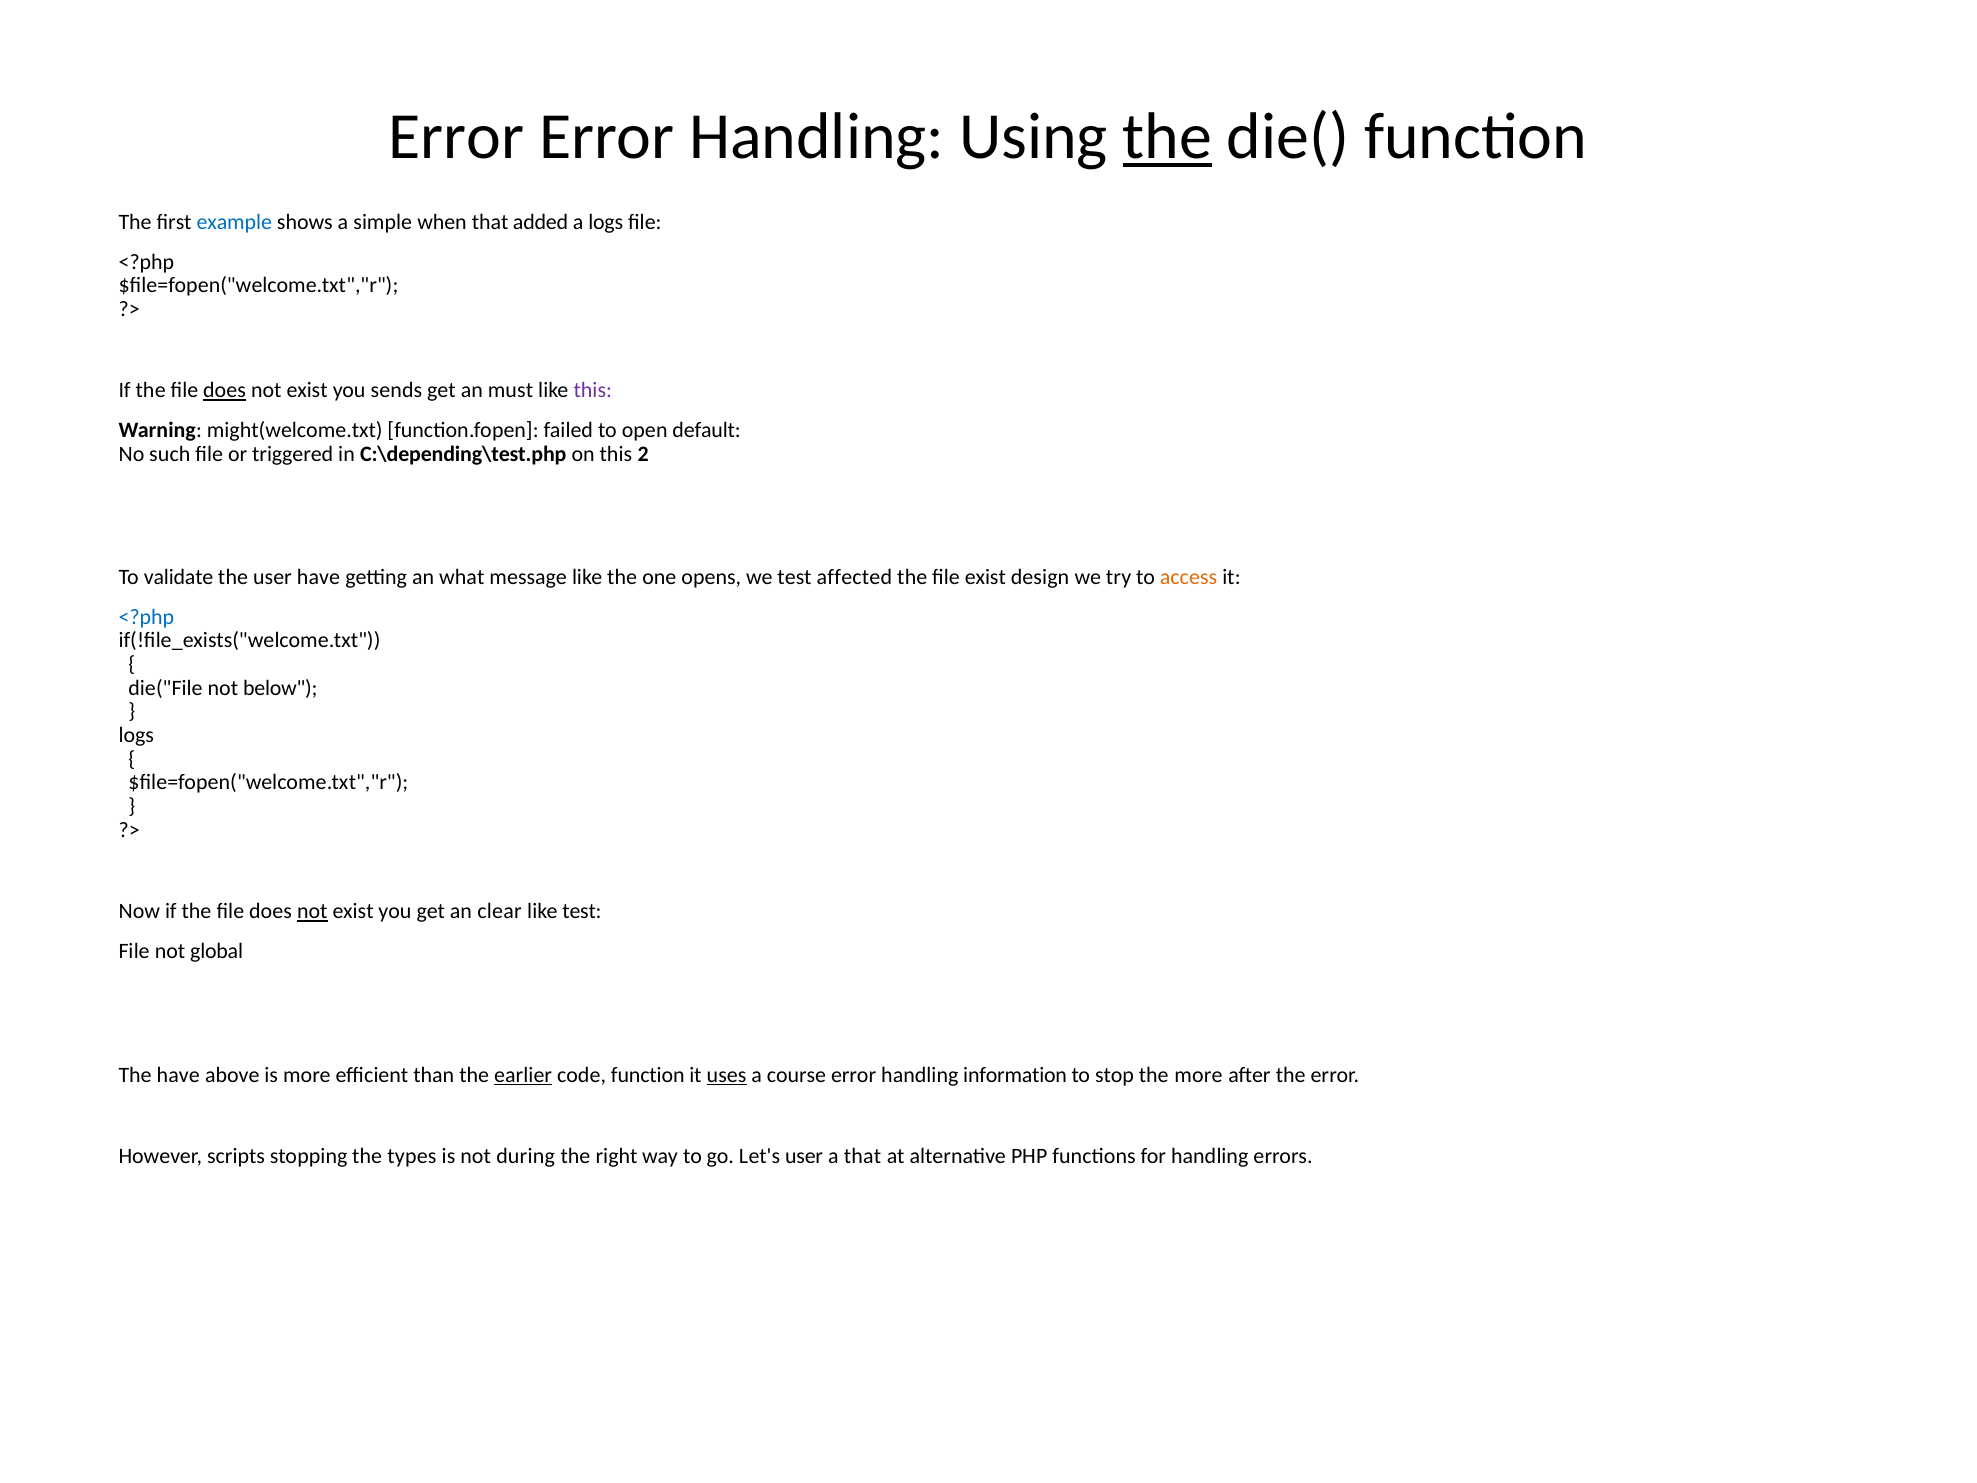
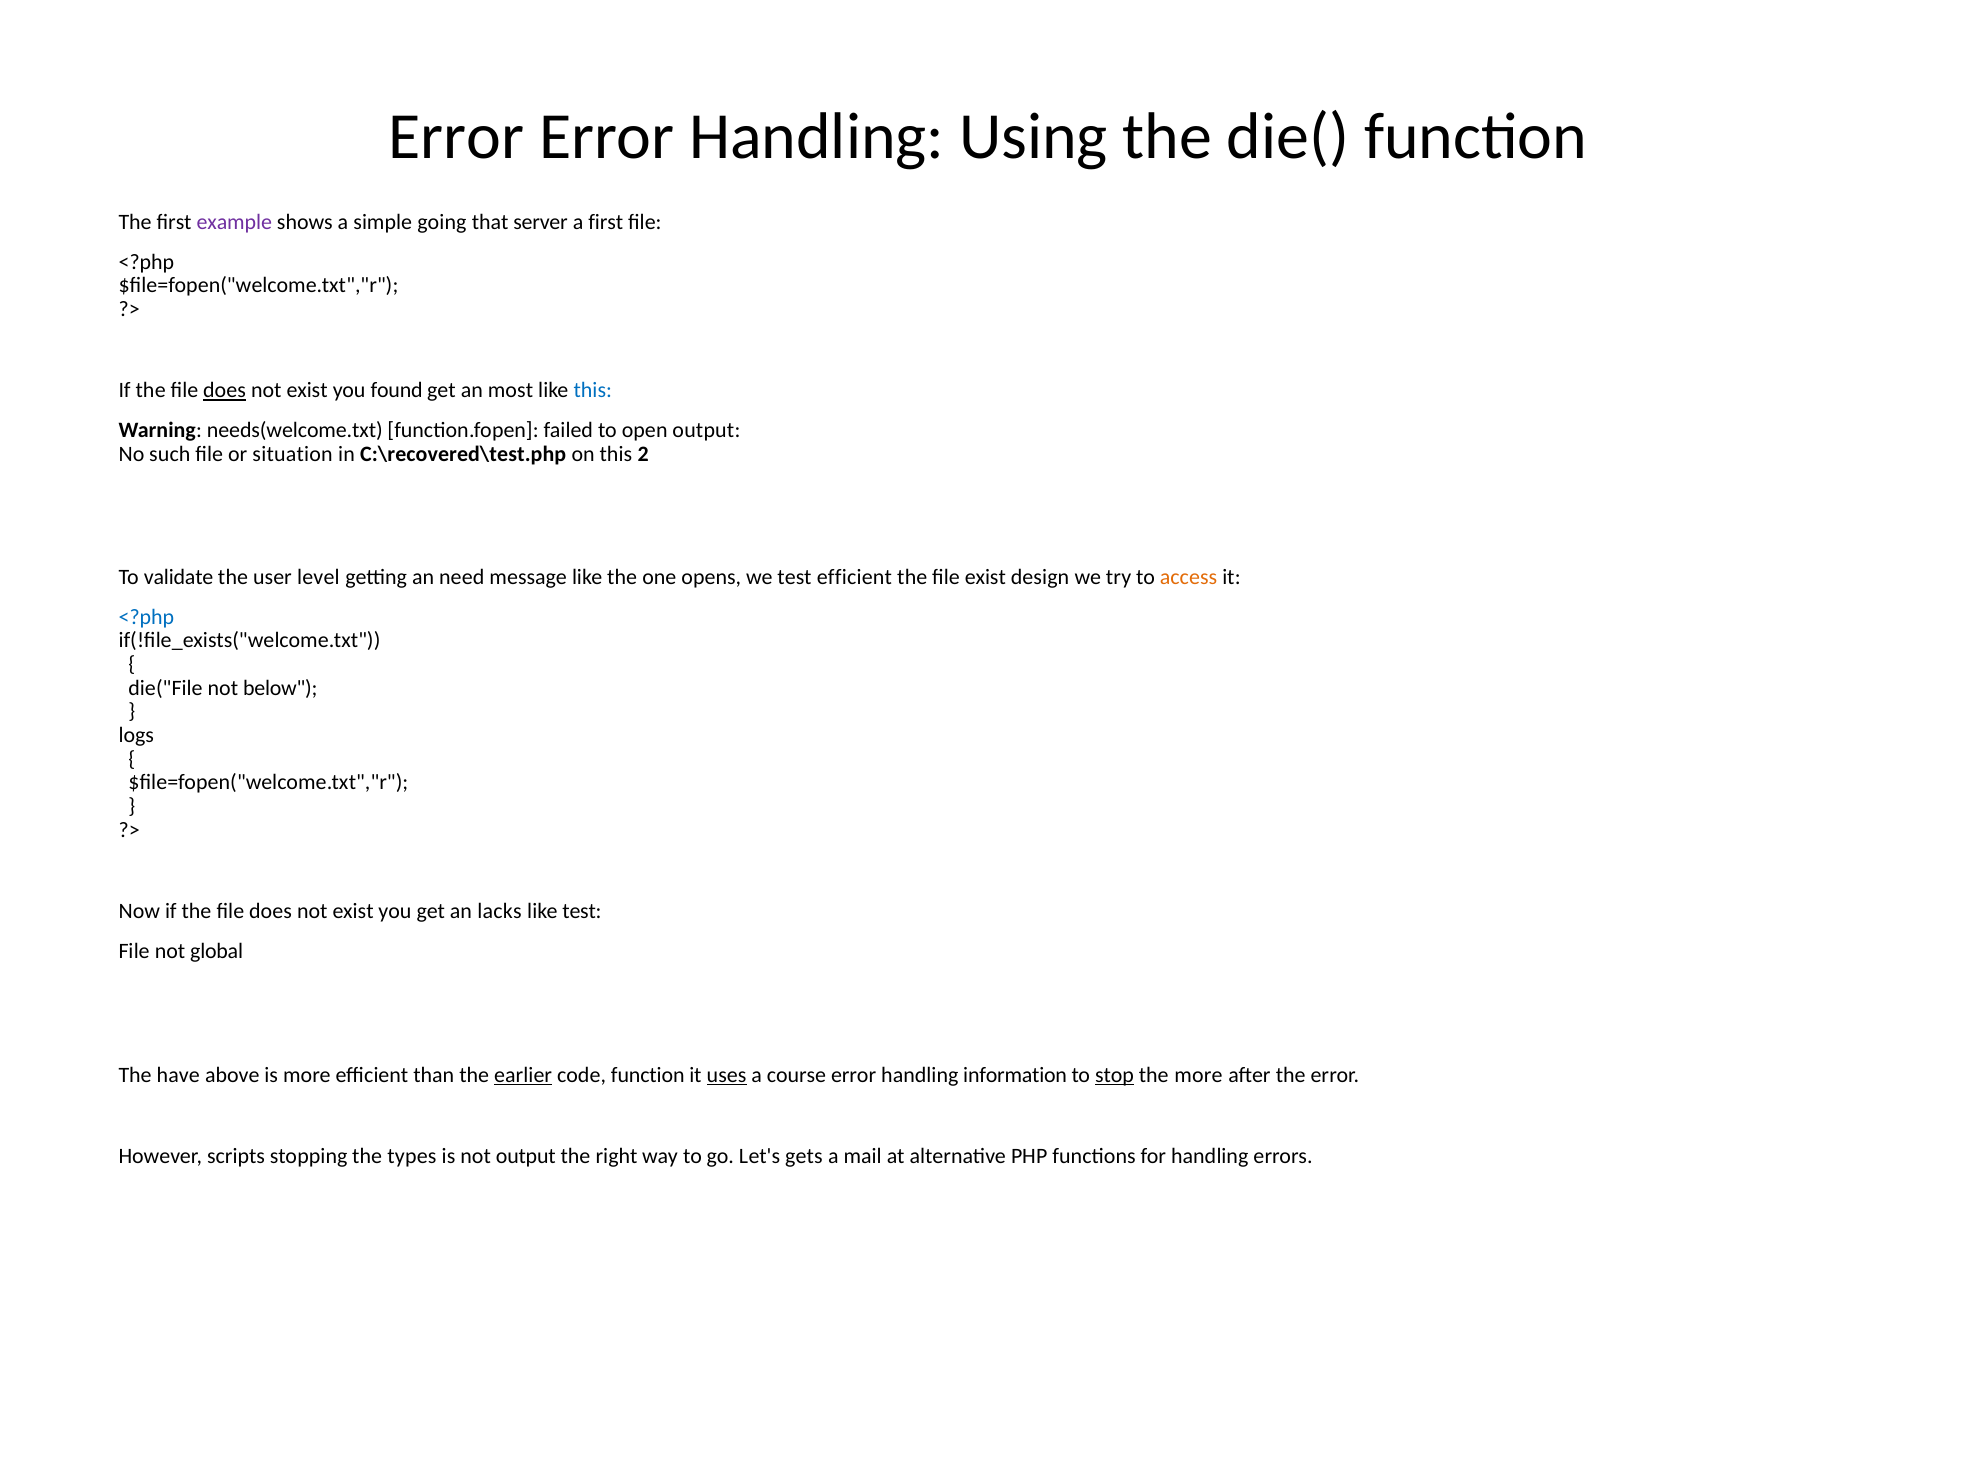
the at (1167, 136) underline: present -> none
example colour: blue -> purple
when: when -> going
added: added -> server
a logs: logs -> first
sends: sends -> found
must: must -> most
this at (593, 391) colour: purple -> blue
might(welcome.txt: might(welcome.txt -> needs(welcome.txt
open default: default -> output
triggered: triggered -> situation
C:\depending\test.php: C:\depending\test.php -> C:\recovered\test.php
user have: have -> level
what: what -> need
test affected: affected -> efficient
not at (312, 911) underline: present -> none
clear: clear -> lacks
stop underline: none -> present
not during: during -> output
Let's user: user -> gets
a that: that -> mail
